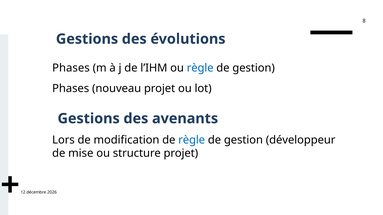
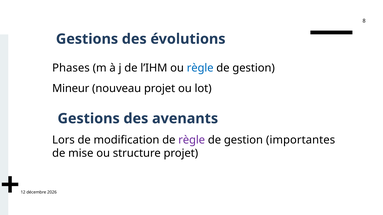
Phases at (71, 89): Phases -> Mineur
règle at (192, 140) colour: blue -> purple
développeur: développeur -> importantes
